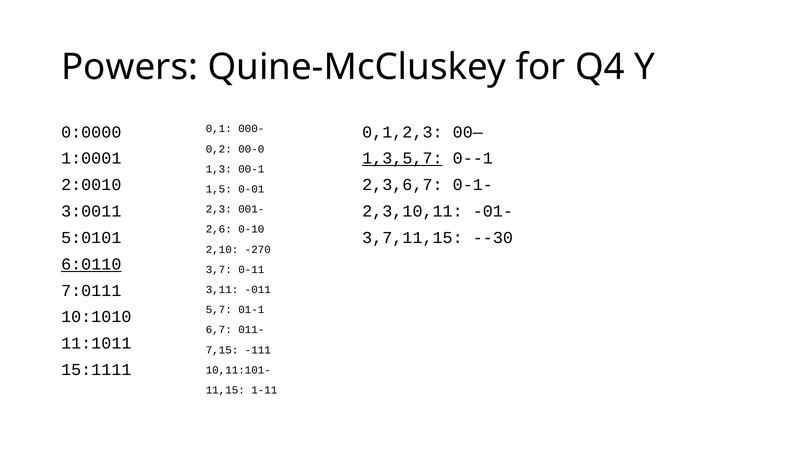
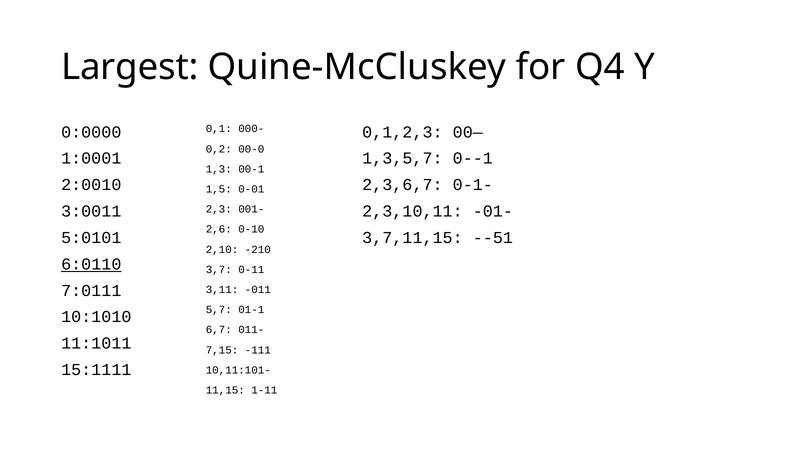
Powers: Powers -> Largest
1,3,5,7 underline: present -> none
--30: --30 -> --51
-270: -270 -> -210
